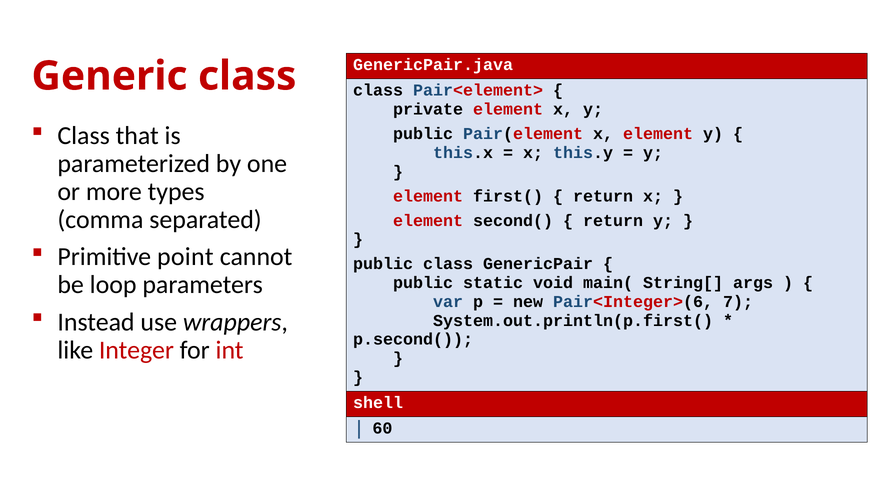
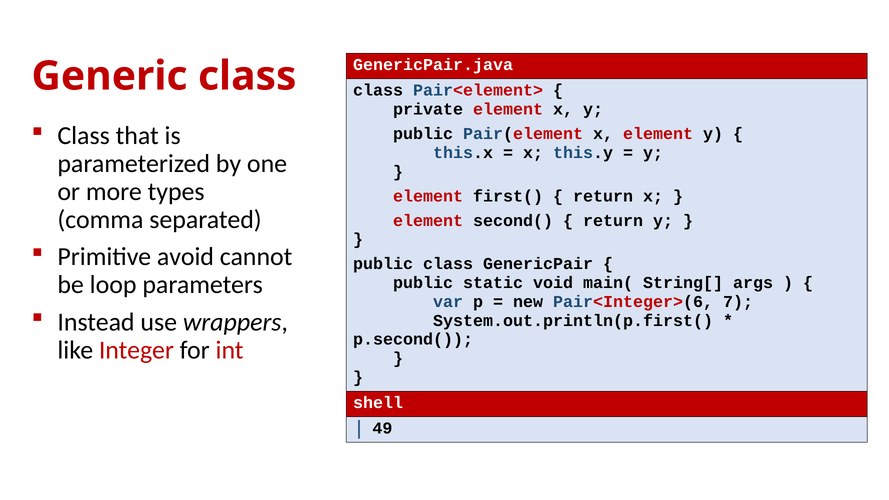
point: point -> avoid
60: 60 -> 49
